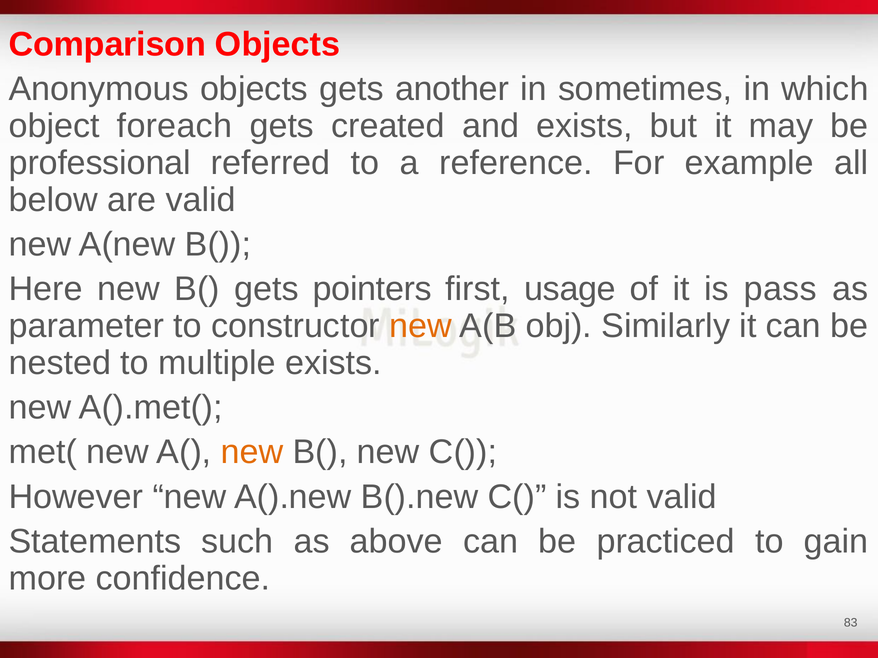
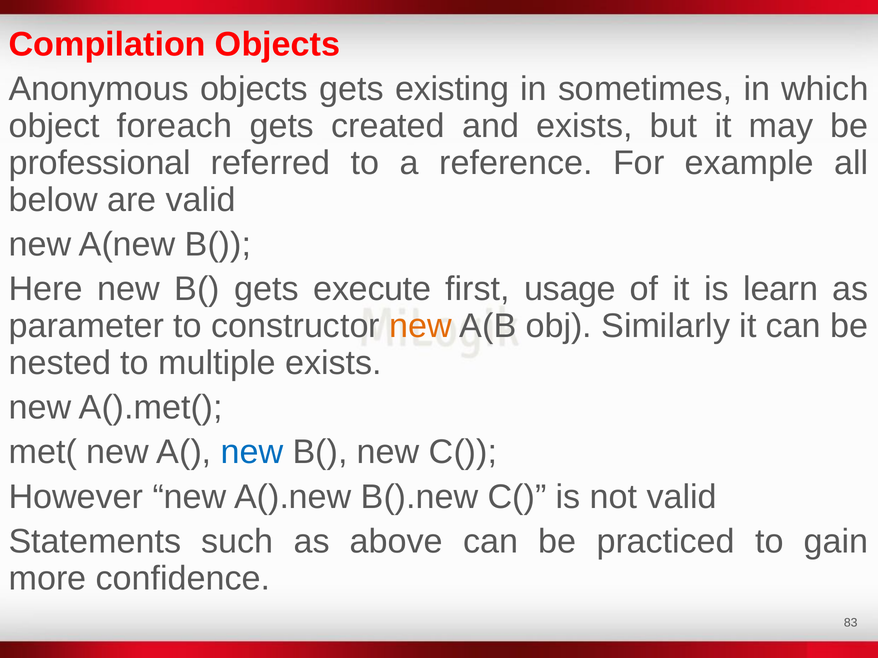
Comparison: Comparison -> Compilation
another: another -> existing
pointers: pointers -> execute
pass: pass -> learn
new at (252, 452) colour: orange -> blue
